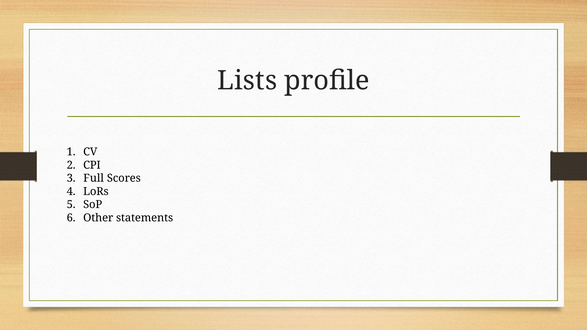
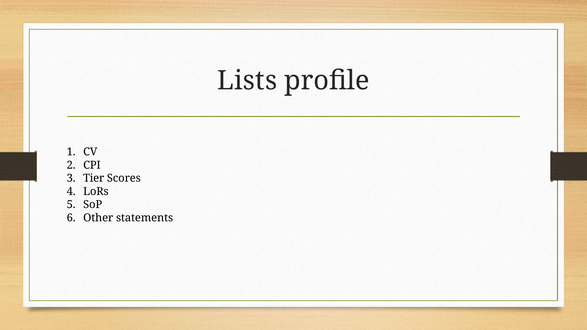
Full: Full -> Tier
